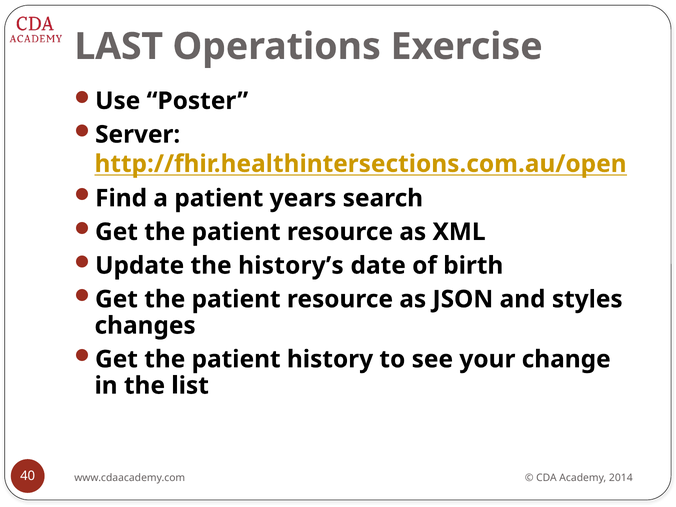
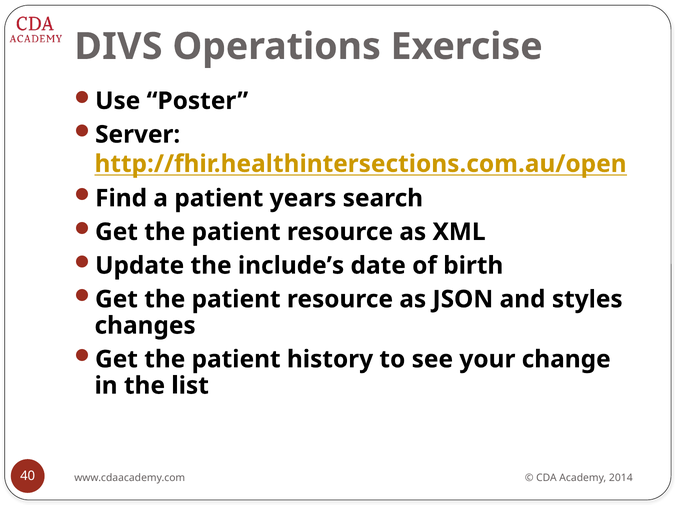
LAST: LAST -> DIVS
history’s: history’s -> include’s
